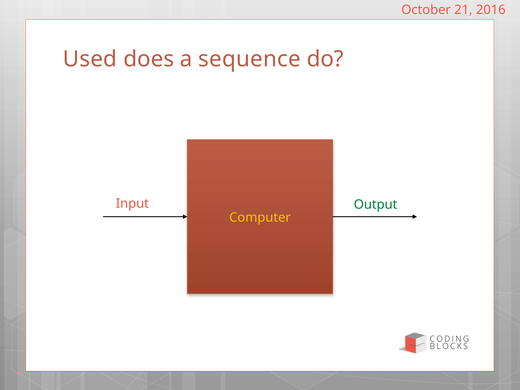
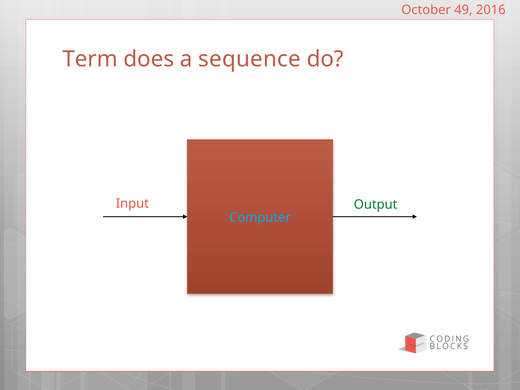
21: 21 -> 49
Used: Used -> Term
Computer colour: yellow -> light blue
